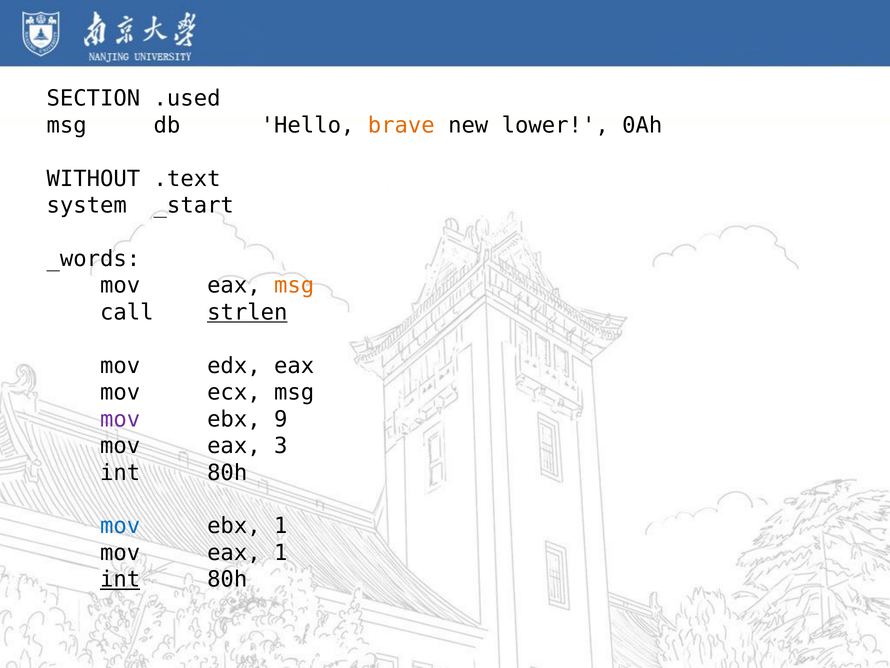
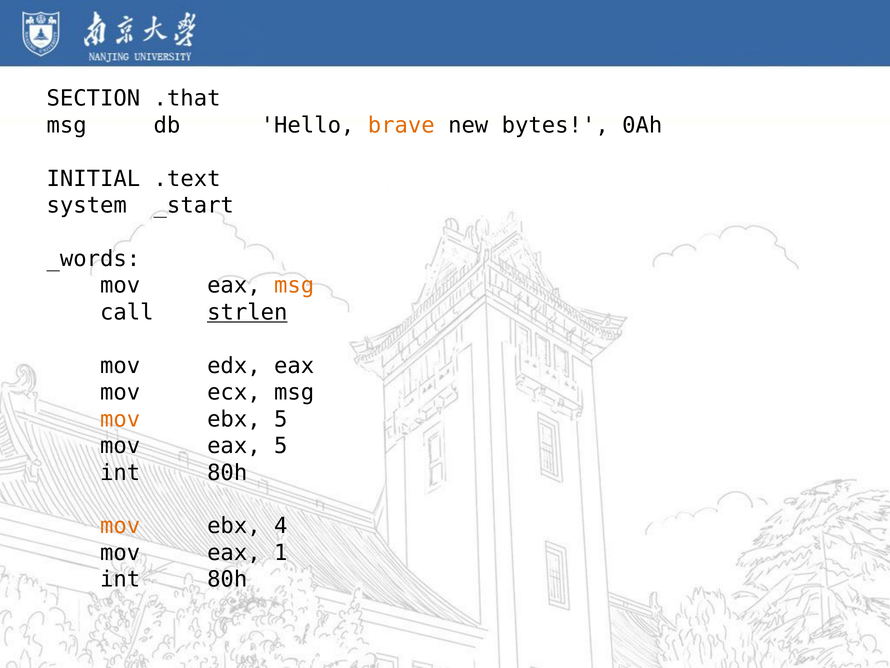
.used: .used -> .that
lower: lower -> bytes
WITHOUT: WITHOUT -> INITIAL
mov at (120, 419) colour: purple -> orange
ebx 9: 9 -> 5
eax 3: 3 -> 5
mov at (120, 526) colour: blue -> orange
ebx 1: 1 -> 4
int at (120, 579) underline: present -> none
